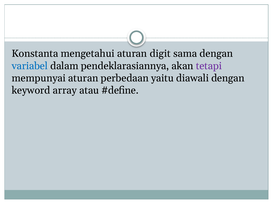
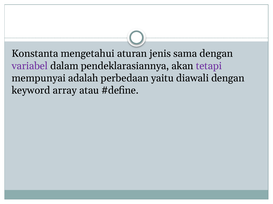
digit: digit -> jenis
variabel colour: blue -> purple
mempunyai aturan: aturan -> adalah
